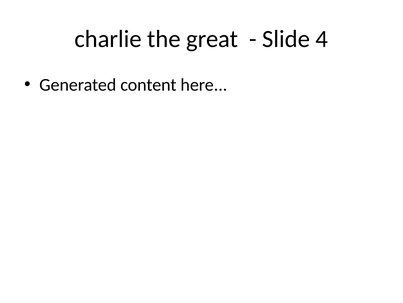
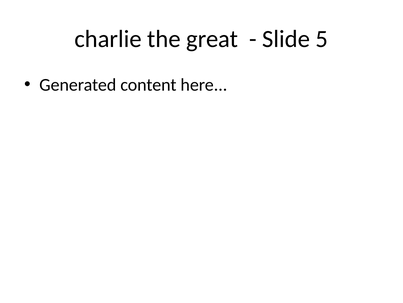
4: 4 -> 5
